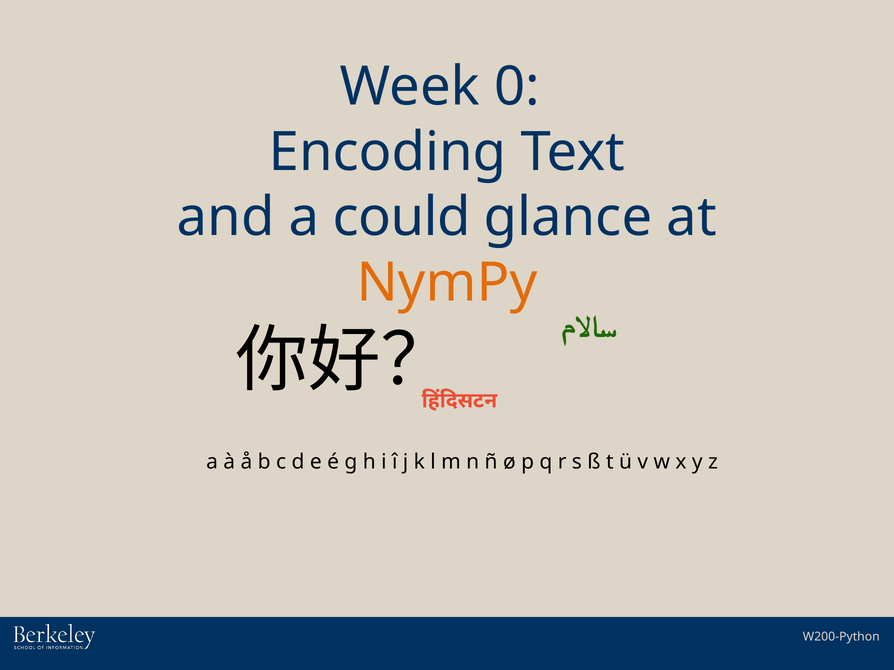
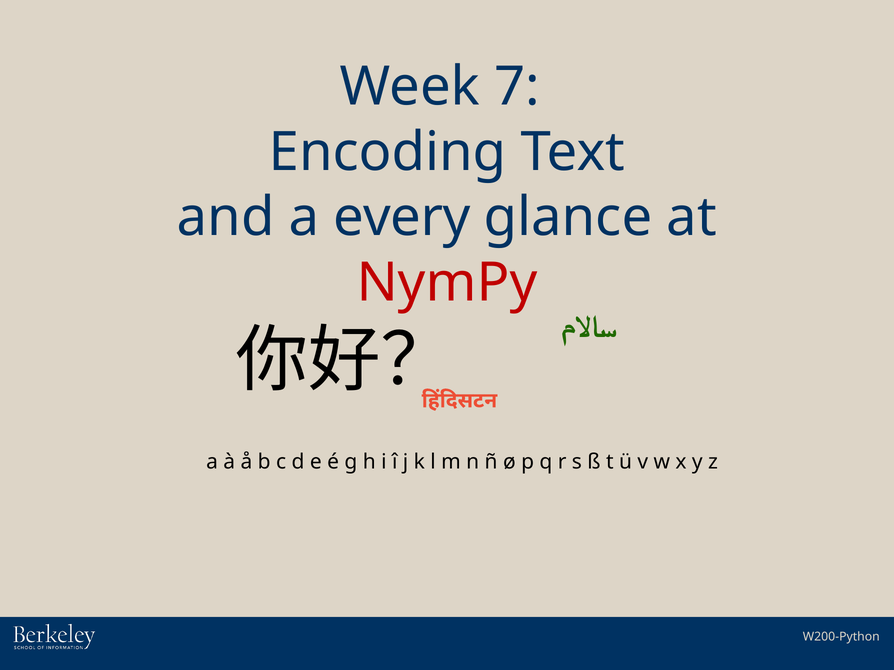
0: 0 -> 7
could: could -> every
NymPy colour: orange -> red
